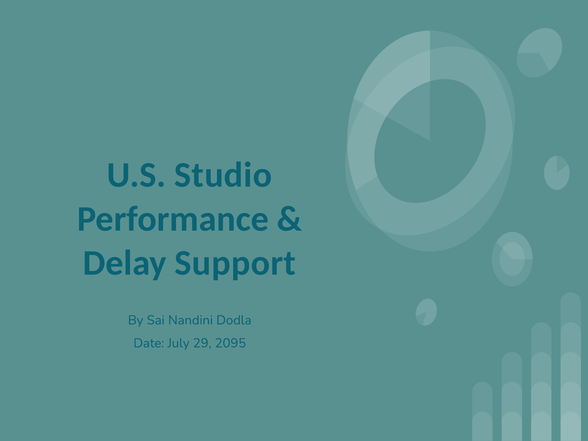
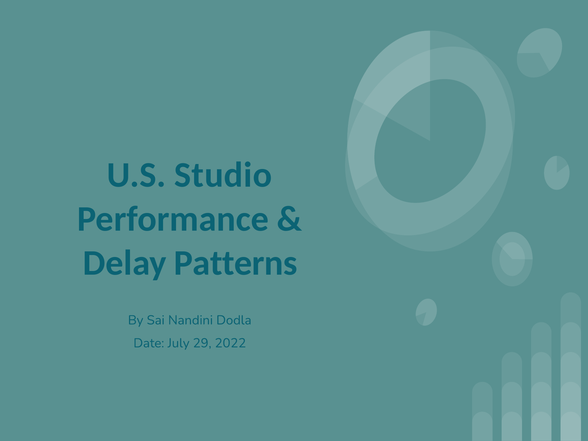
Support: Support -> Patterns
2095: 2095 -> 2022
